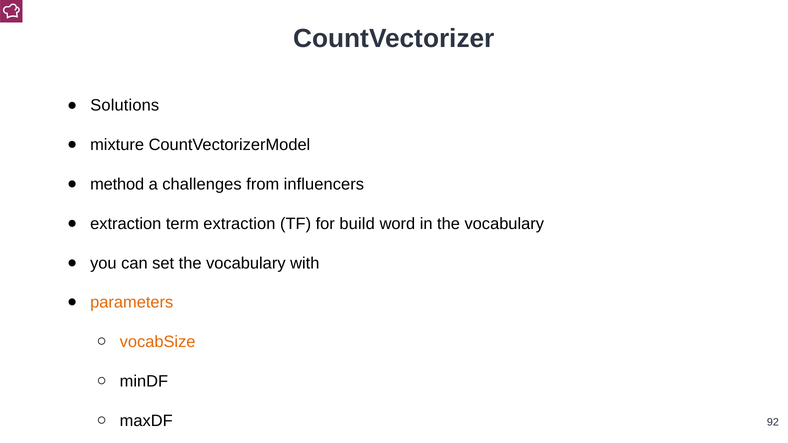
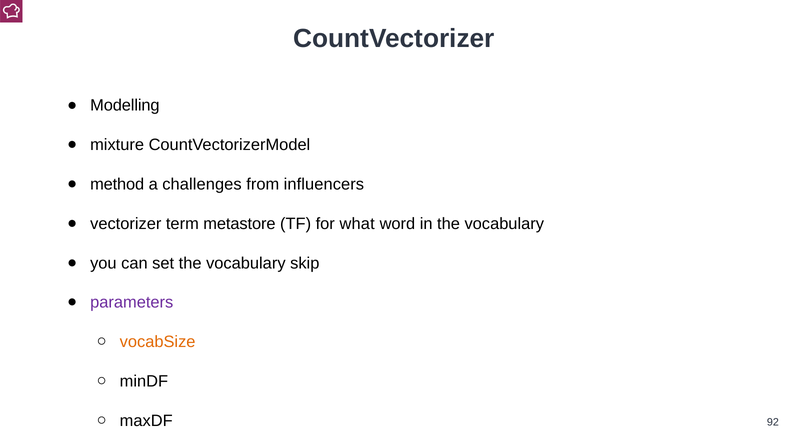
Solutions: Solutions -> Modelling
extraction at (126, 224): extraction -> vectorizer
term extraction: extraction -> metastore
build: build -> what
with: with -> skip
parameters colour: orange -> purple
